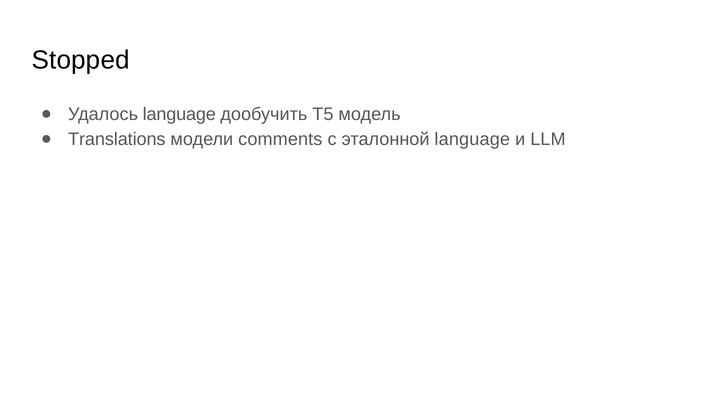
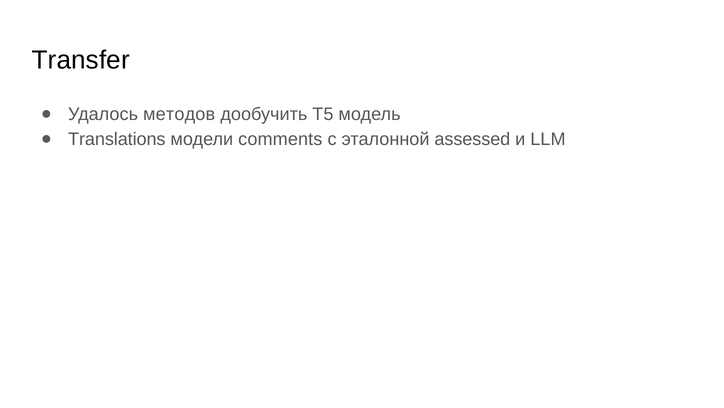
Stopped: Stopped -> Transfer
Удалось language: language -> методов
эталонной language: language -> assessed
